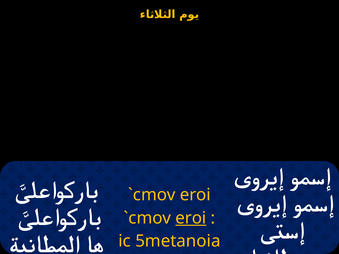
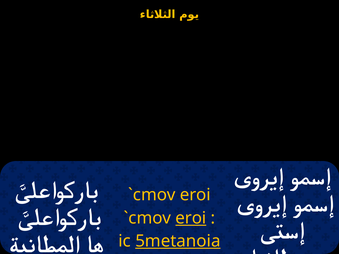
5metanoia underline: none -> present
